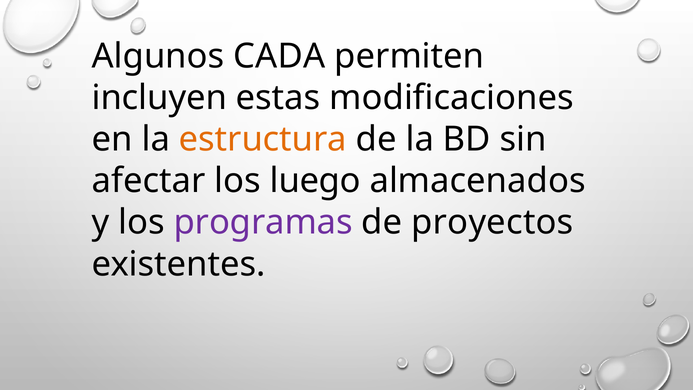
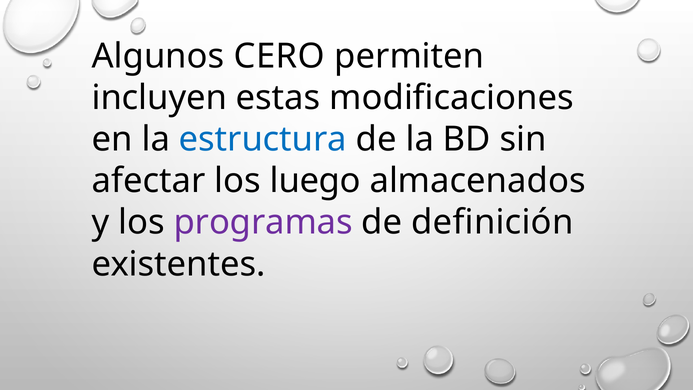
CADA: CADA -> CERO
estructura colour: orange -> blue
proyectos: proyectos -> definición
